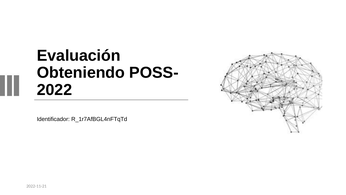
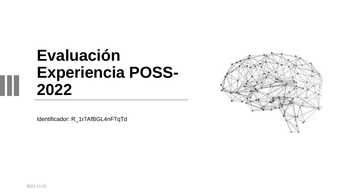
Obteniendo: Obteniendo -> Experiencia
